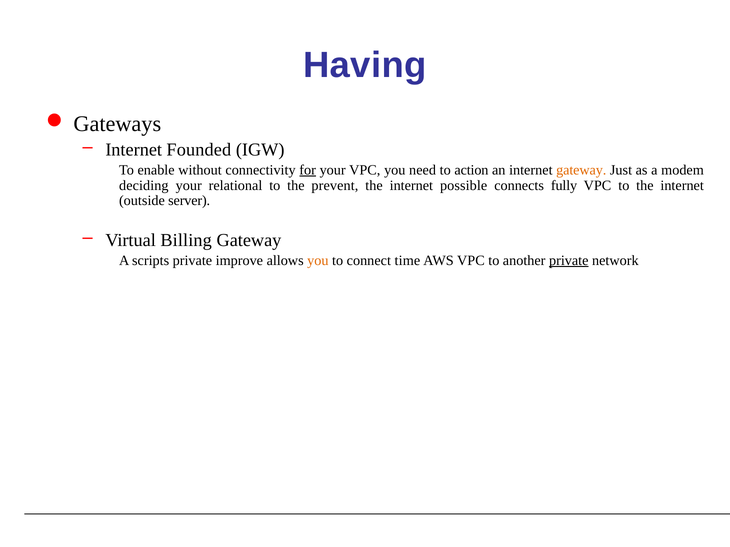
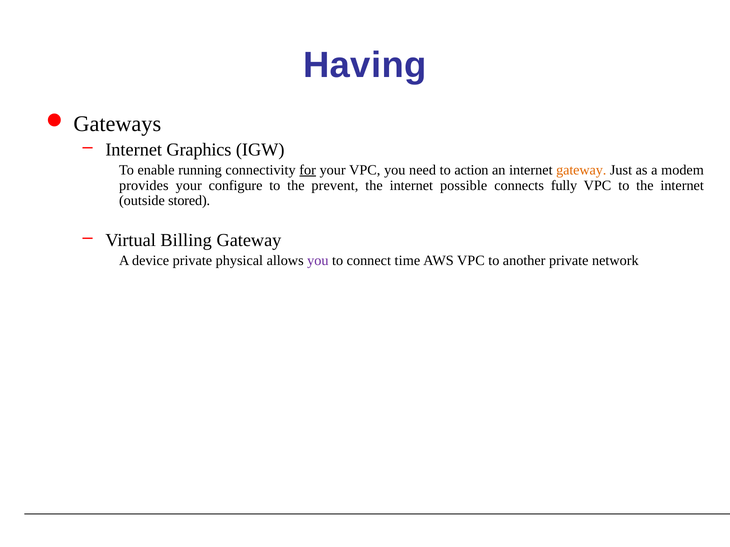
Founded: Founded -> Graphics
without: without -> running
deciding: deciding -> provides
relational: relational -> configure
server: server -> stored
scripts: scripts -> device
improve: improve -> physical
you at (318, 261) colour: orange -> purple
private at (569, 261) underline: present -> none
